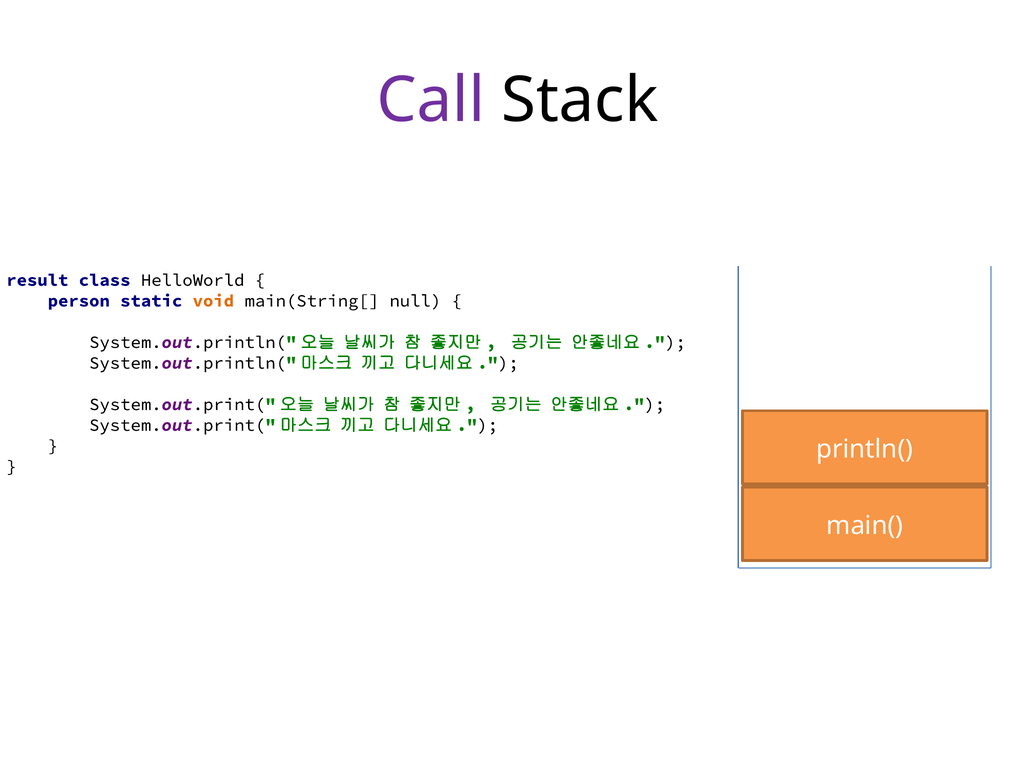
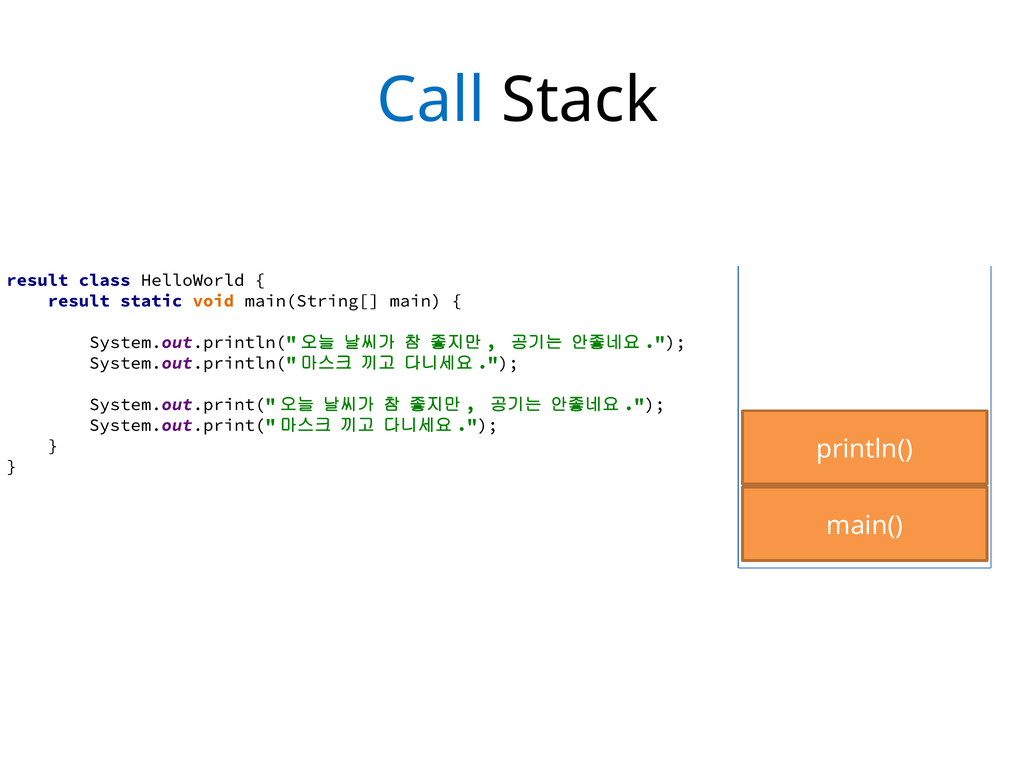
Call colour: purple -> blue
person at (79, 301): person -> result
null: null -> main
